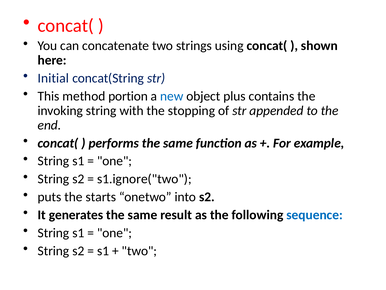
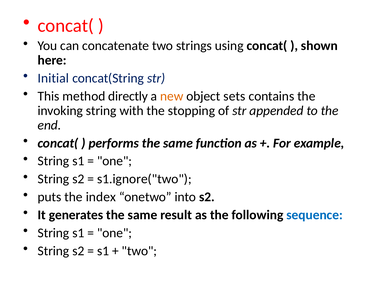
portion: portion -> directly
new colour: blue -> orange
plus: plus -> sets
starts: starts -> index
